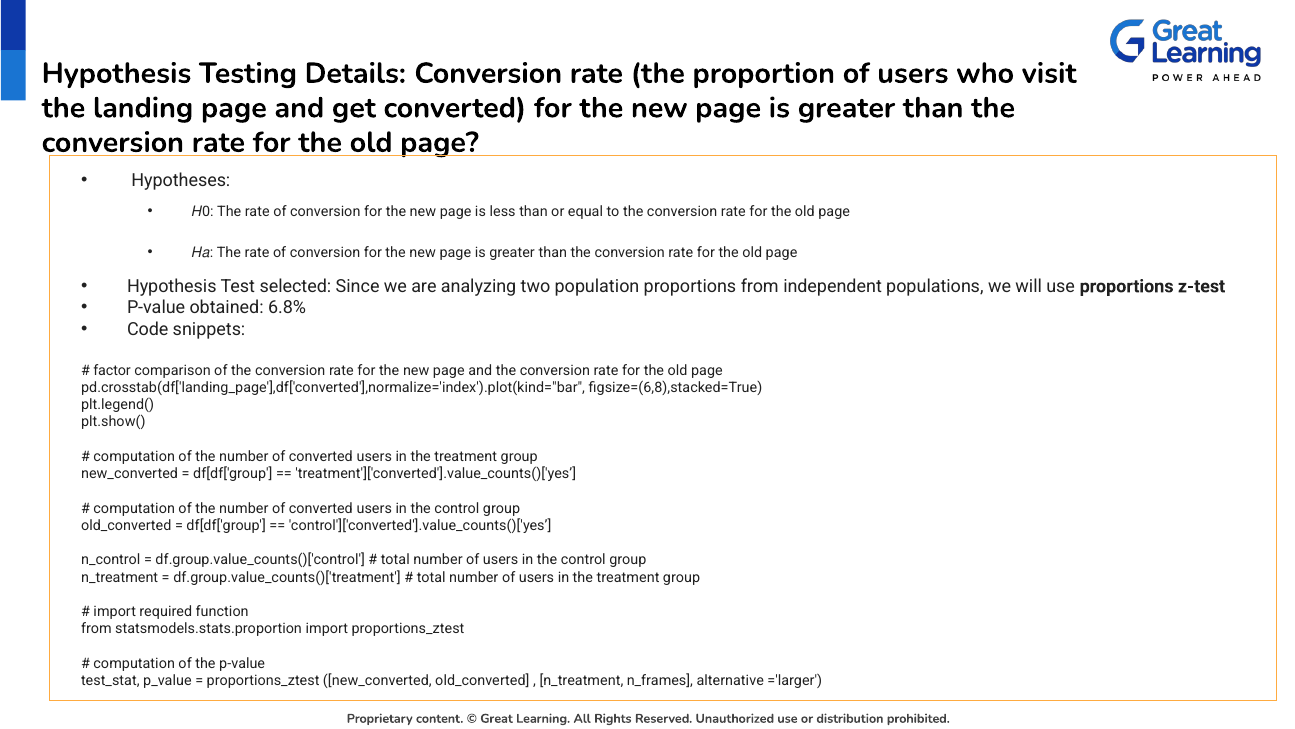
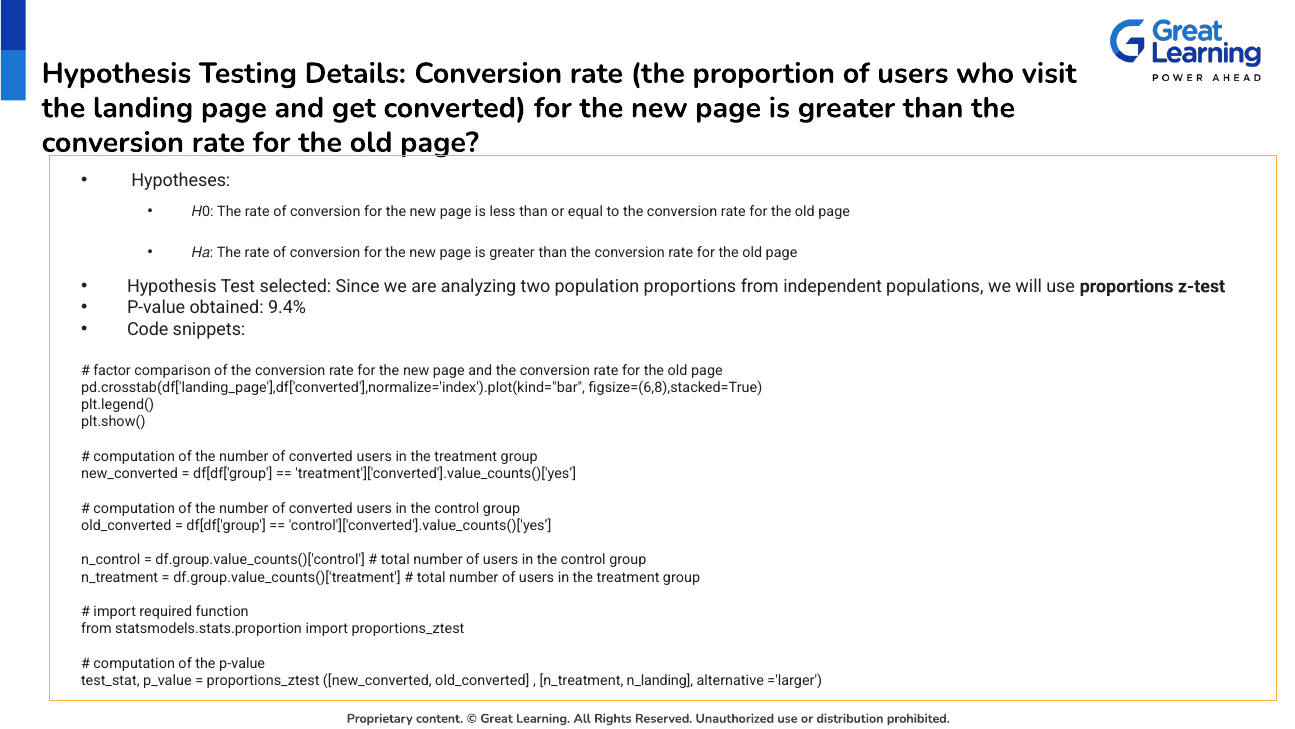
6.8%: 6.8% -> 9.4%
n_frames: n_frames -> n_landing
